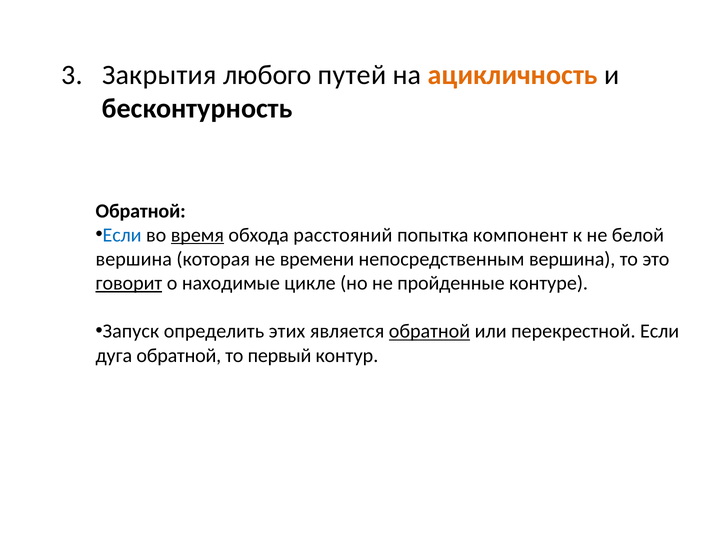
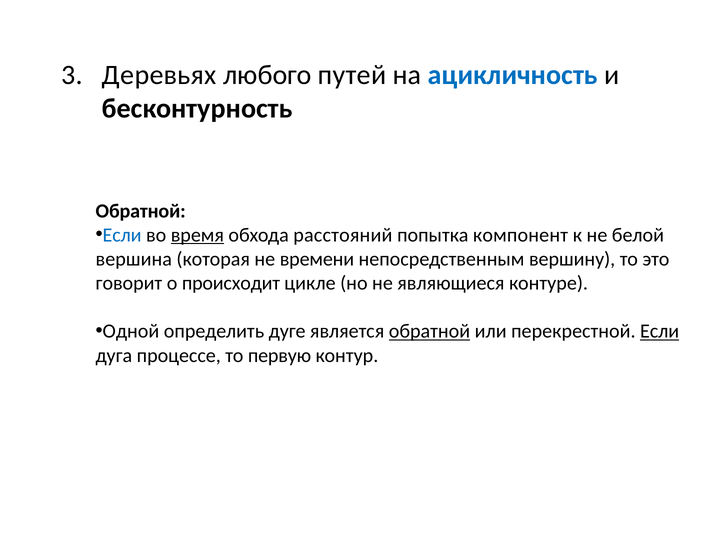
Закрытия: Закрытия -> Деревьях
ацикличность colour: orange -> blue
непосредственным вершина: вершина -> вершину
говорит underline: present -> none
находимые: находимые -> происходит
пройденные: пройденные -> являющиеся
Запуск: Запуск -> Одной
этих: этих -> дуге
Если at (660, 332) underline: none -> present
дуга обратной: обратной -> процессе
первый: первый -> первую
